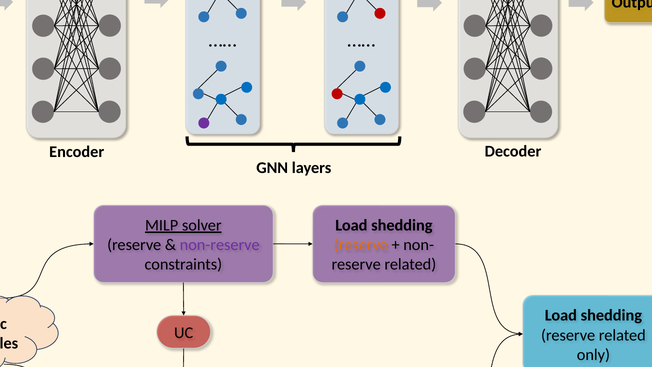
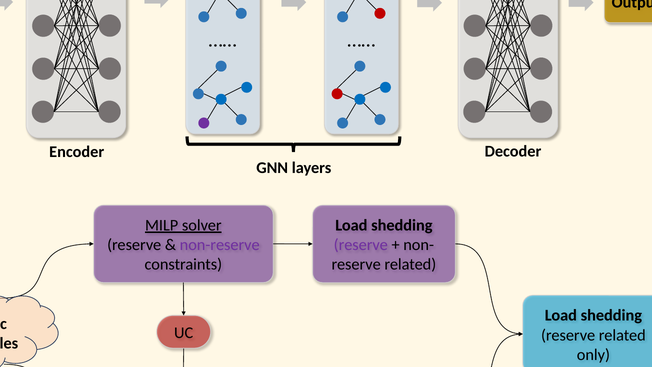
reserve at (361, 245) colour: orange -> purple
